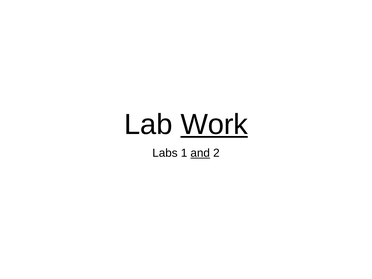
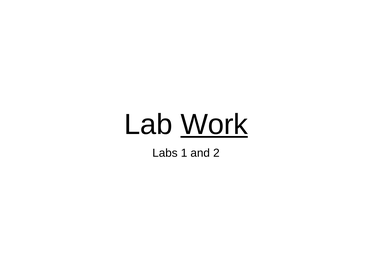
and underline: present -> none
